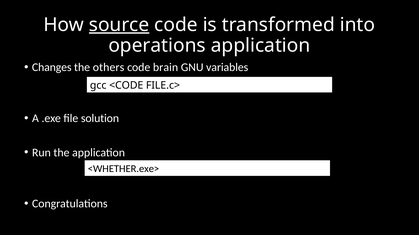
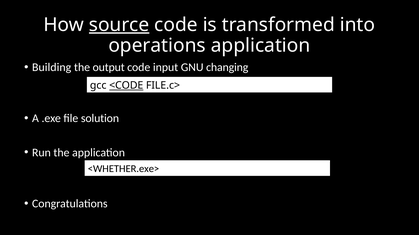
Changes: Changes -> Building
others: others -> output
brain: brain -> input
variables: variables -> changing
<CODE underline: none -> present
